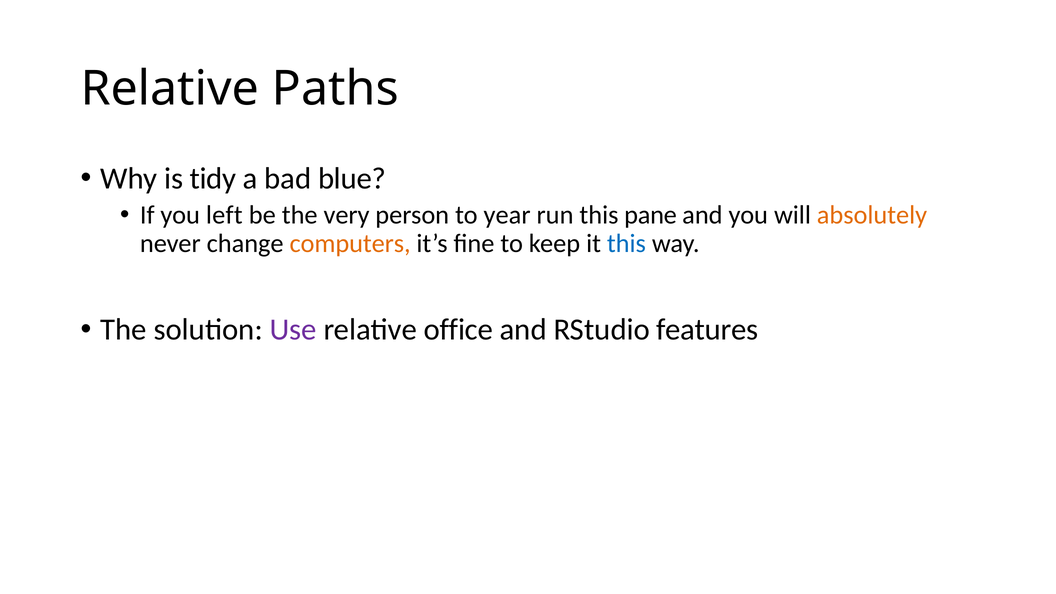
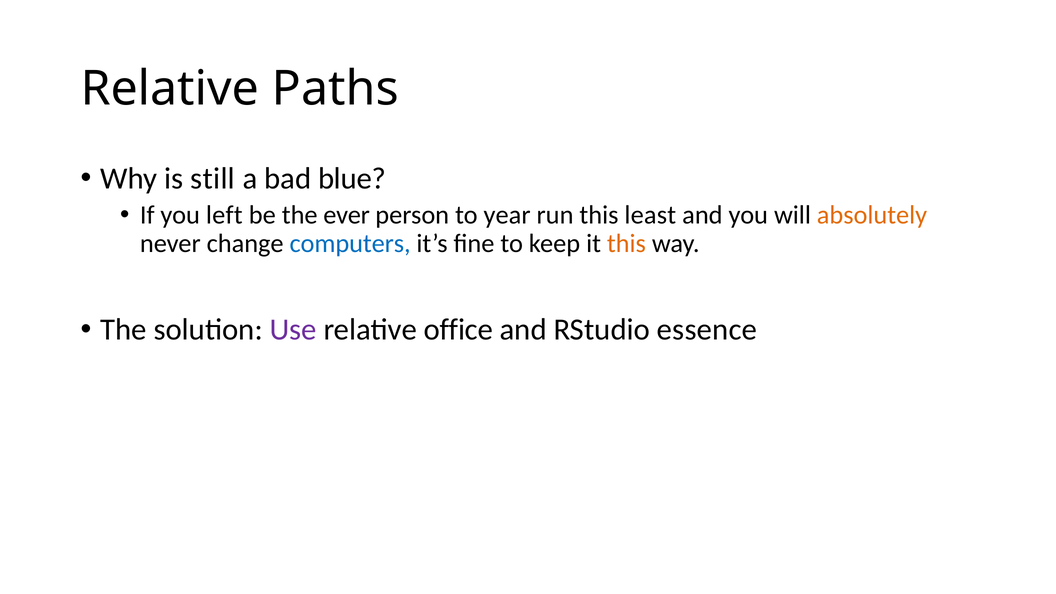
tidy: tidy -> still
very: very -> ever
pane: pane -> least
computers colour: orange -> blue
this at (626, 243) colour: blue -> orange
features: features -> essence
